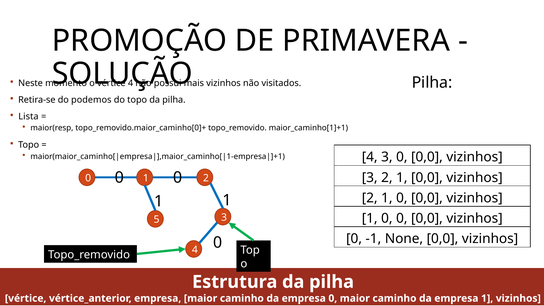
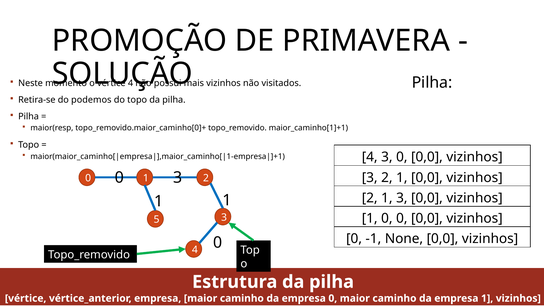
Lista at (28, 116): Lista -> Pilha
0 at (178, 178): 0 -> 3
0 at (402, 198): 0 -> 3
